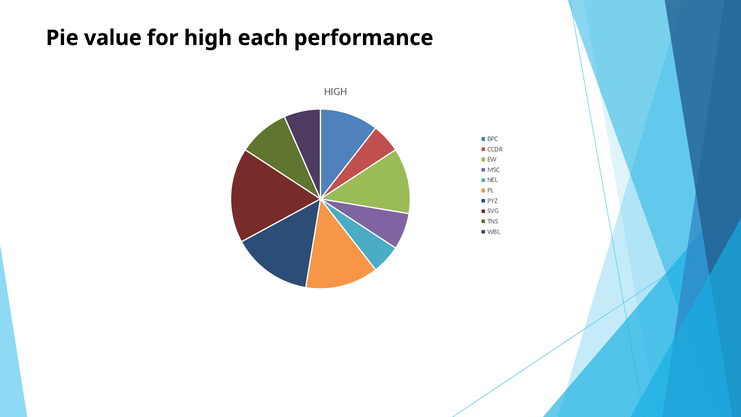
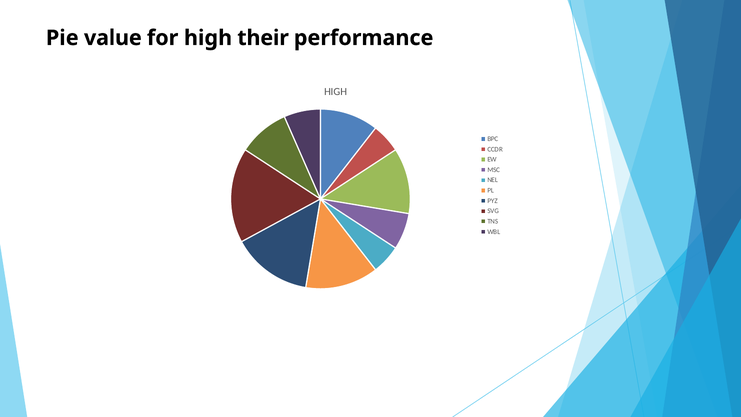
each: each -> their
